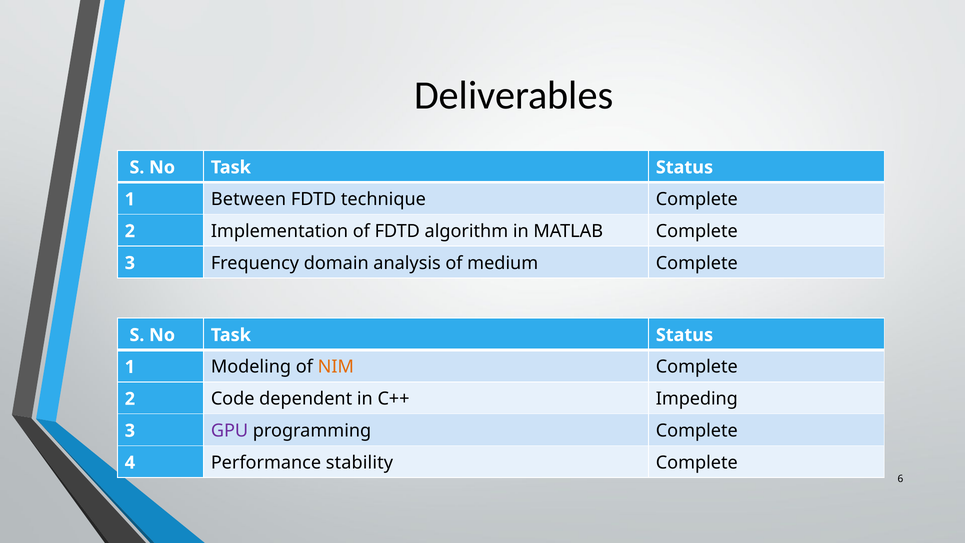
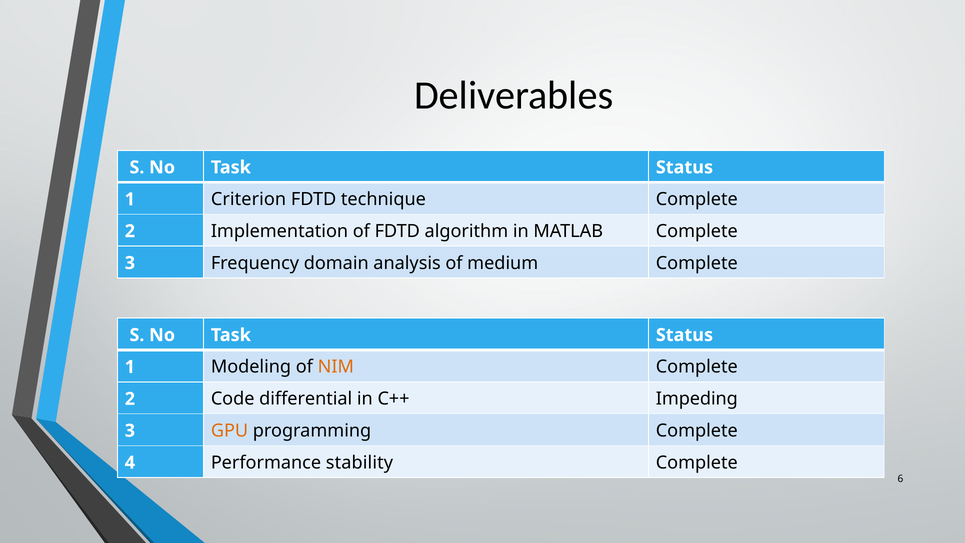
Between: Between -> Criterion
dependent: dependent -> differential
GPU colour: purple -> orange
